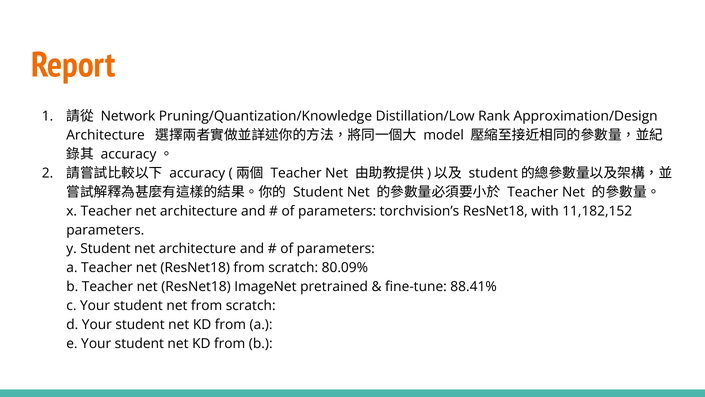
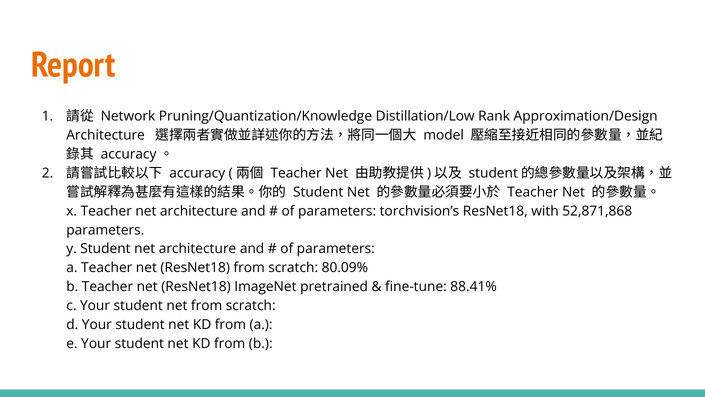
11,182,152: 11,182,152 -> 52,871,868
